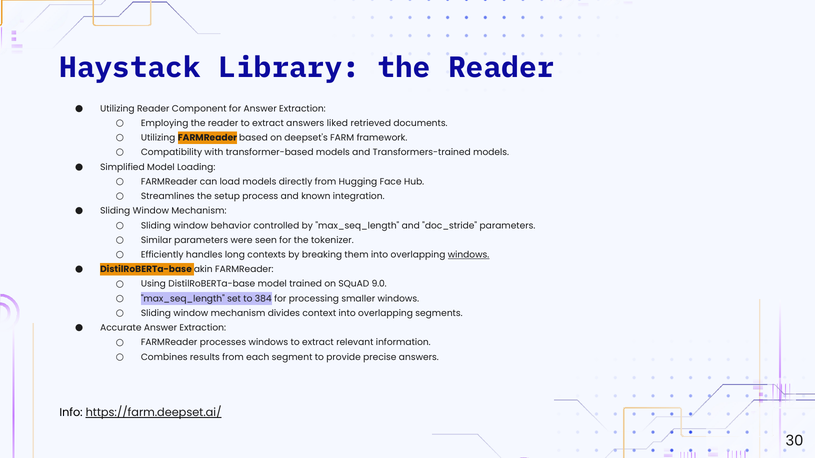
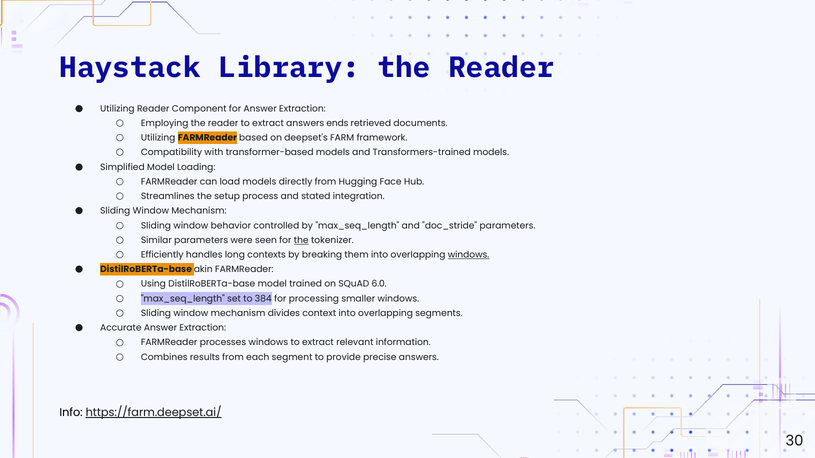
liked: liked -> ends
known: known -> stated
the at (301, 240) underline: none -> present
9.0: 9.0 -> 6.0
